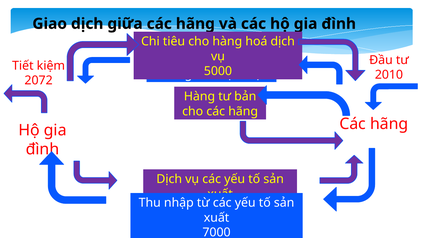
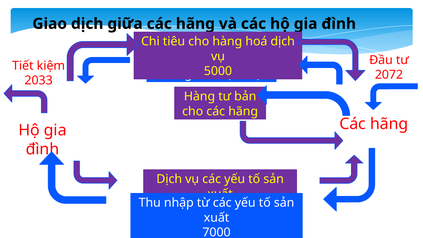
2010: 2010 -> 2072
2072: 2072 -> 2033
